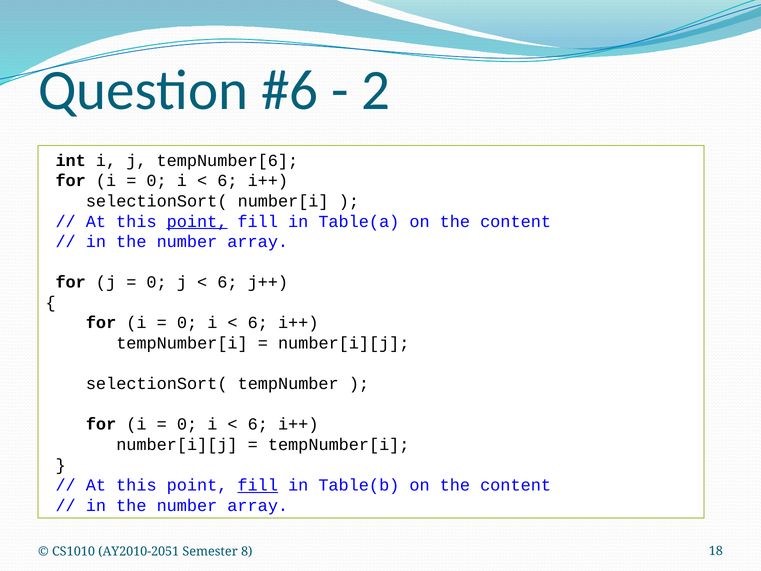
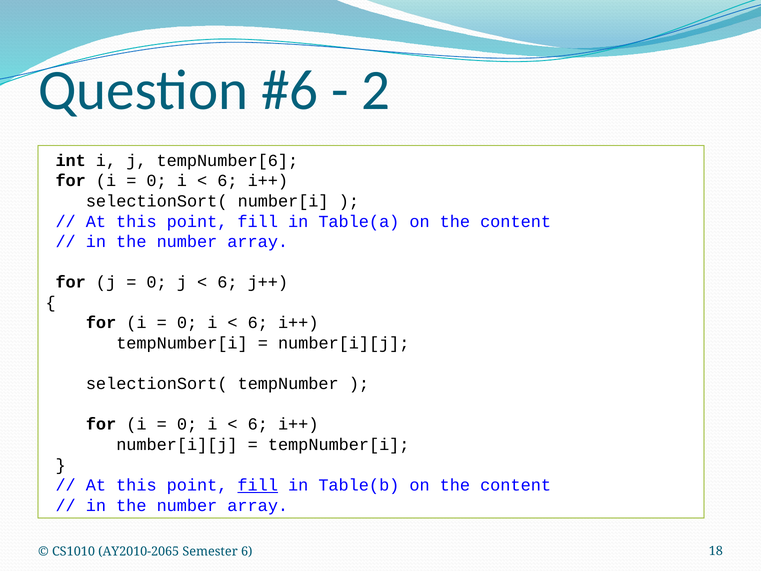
point at (197, 221) underline: present -> none
AY2010-2051: AY2010-2051 -> AY2010-2065
Semester 8: 8 -> 6
